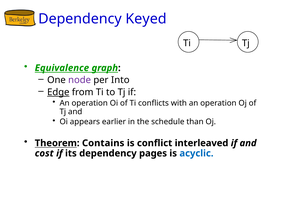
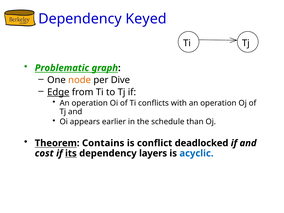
Equivalence: Equivalence -> Problematic
node colour: purple -> orange
Into: Into -> Dive
interleaved: interleaved -> deadlocked
its underline: none -> present
pages: pages -> layers
